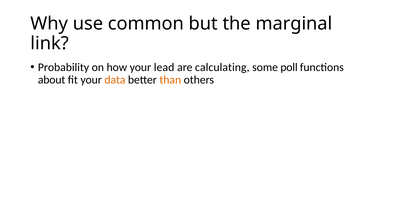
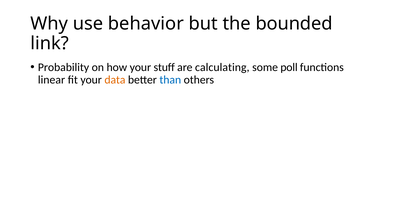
common: common -> behavior
marginal: marginal -> bounded
lead: lead -> stuff
about: about -> linear
than colour: orange -> blue
